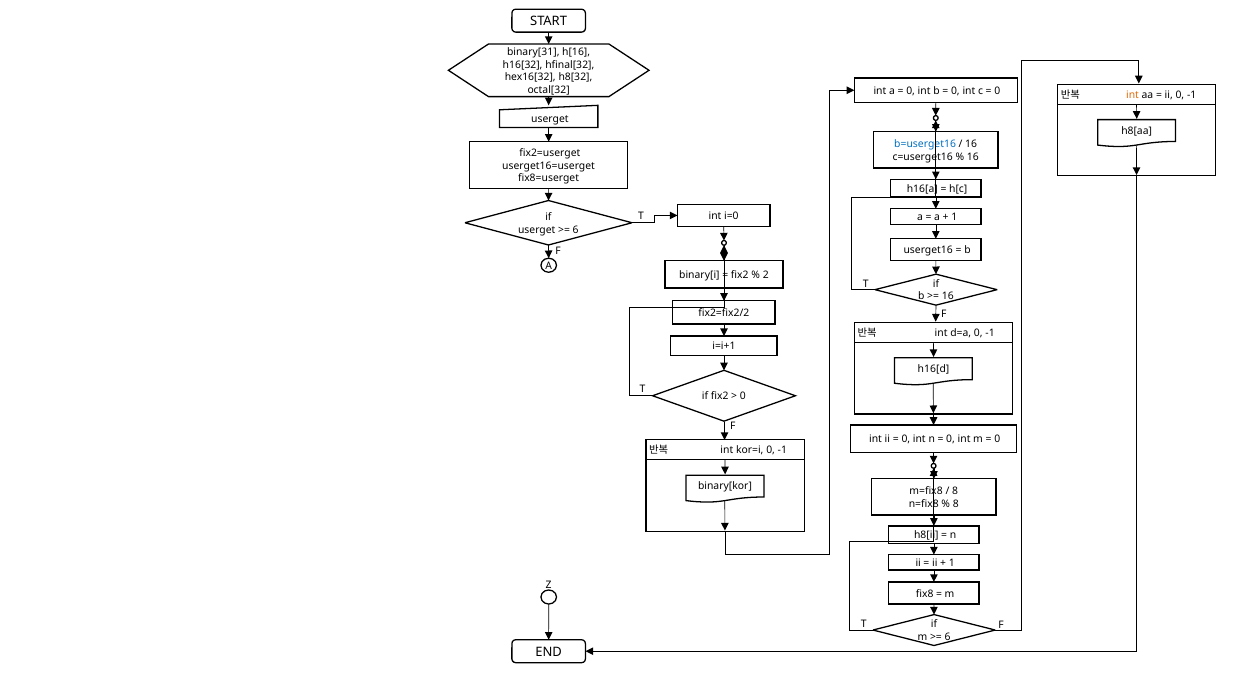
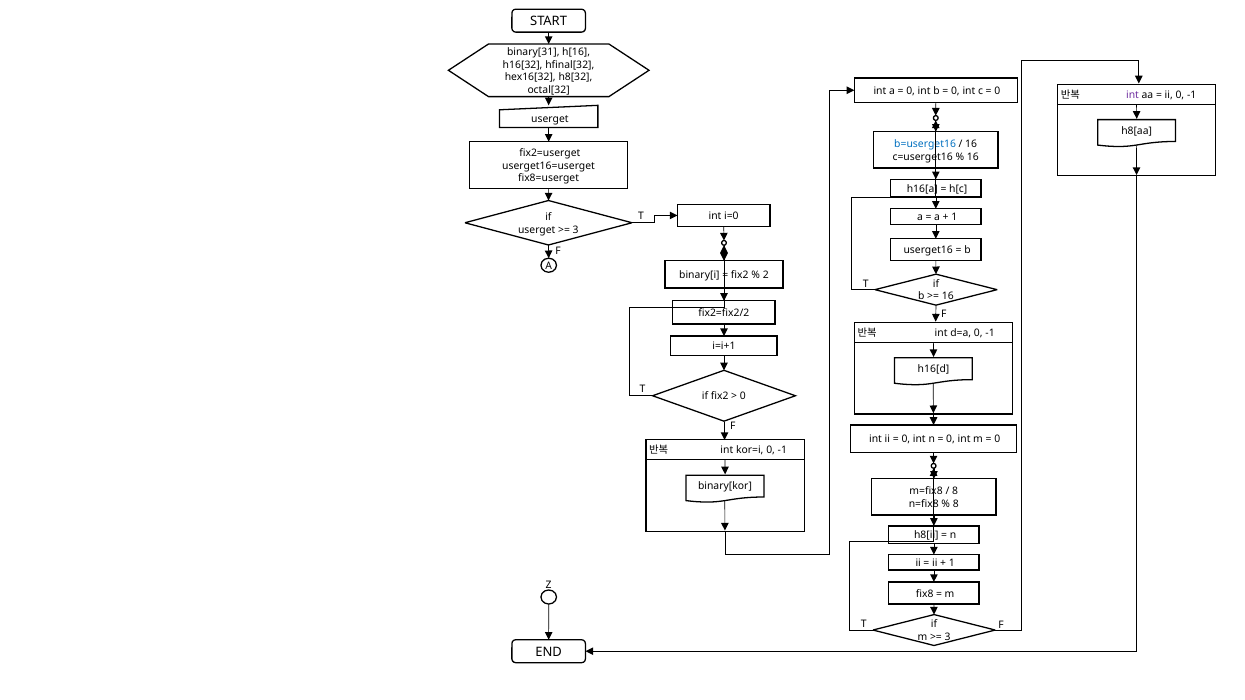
int at (1133, 95) colour: orange -> purple
6 at (576, 230): 6 -> 3
6 at (948, 637): 6 -> 3
